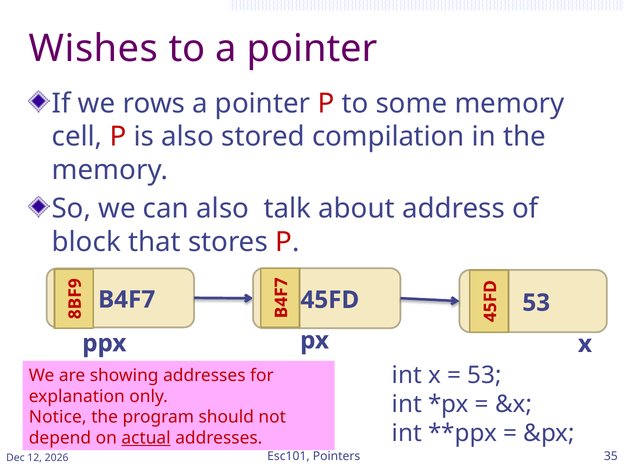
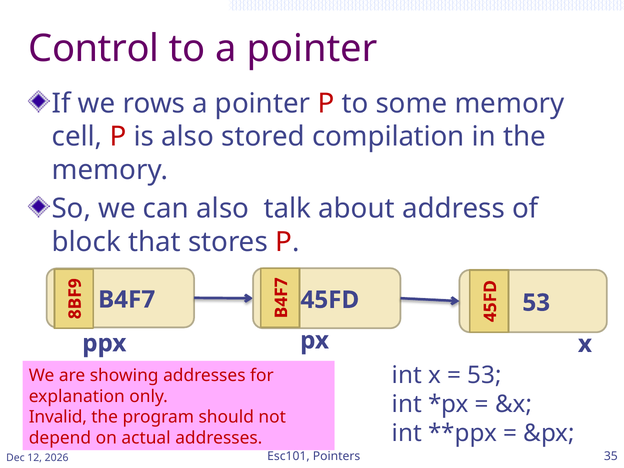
Wishes: Wishes -> Control
Notice: Notice -> Invalid
actual underline: present -> none
